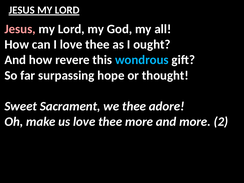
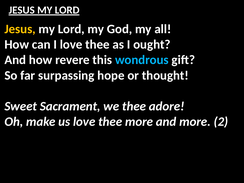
Jesus at (20, 29) colour: pink -> yellow
